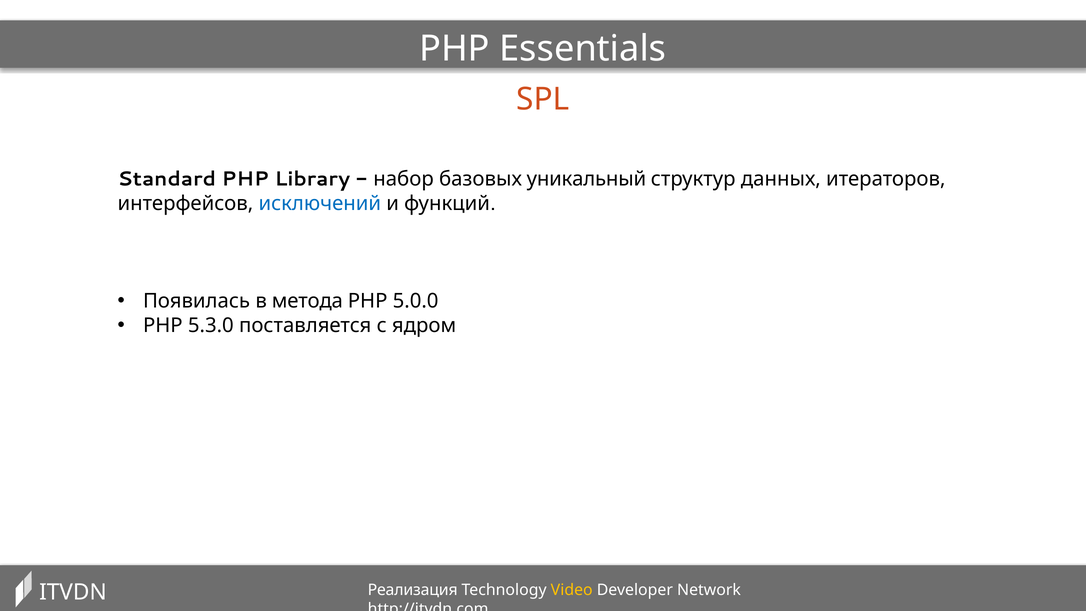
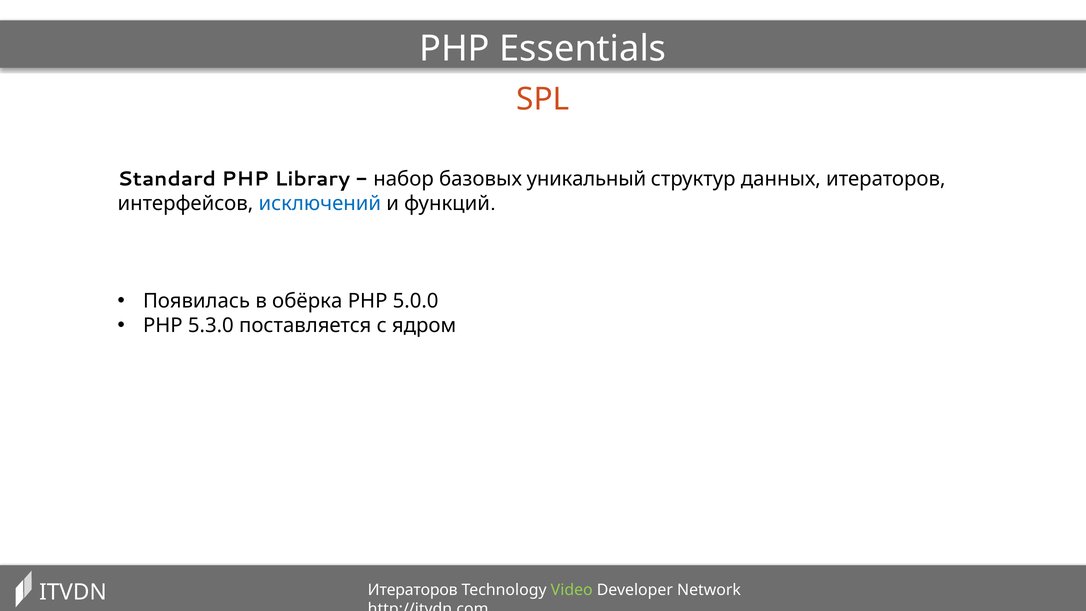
метода: метода -> обёрка
Реализация at (413, 590): Реализация -> Итераторов
Video colour: yellow -> light green
